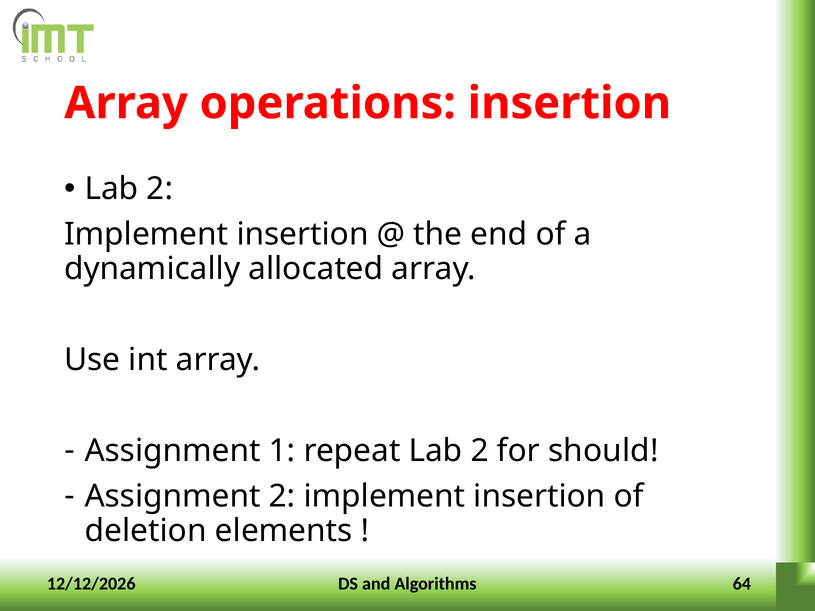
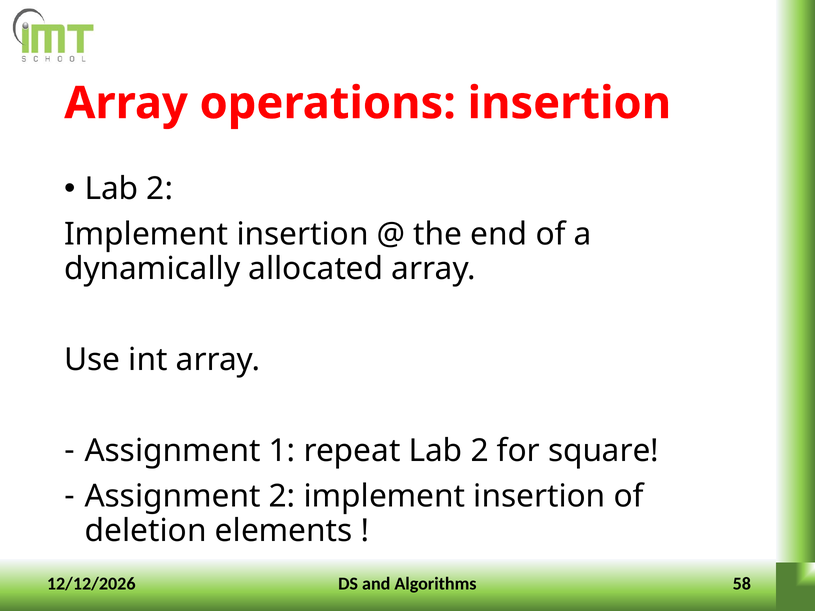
should: should -> square
64: 64 -> 58
